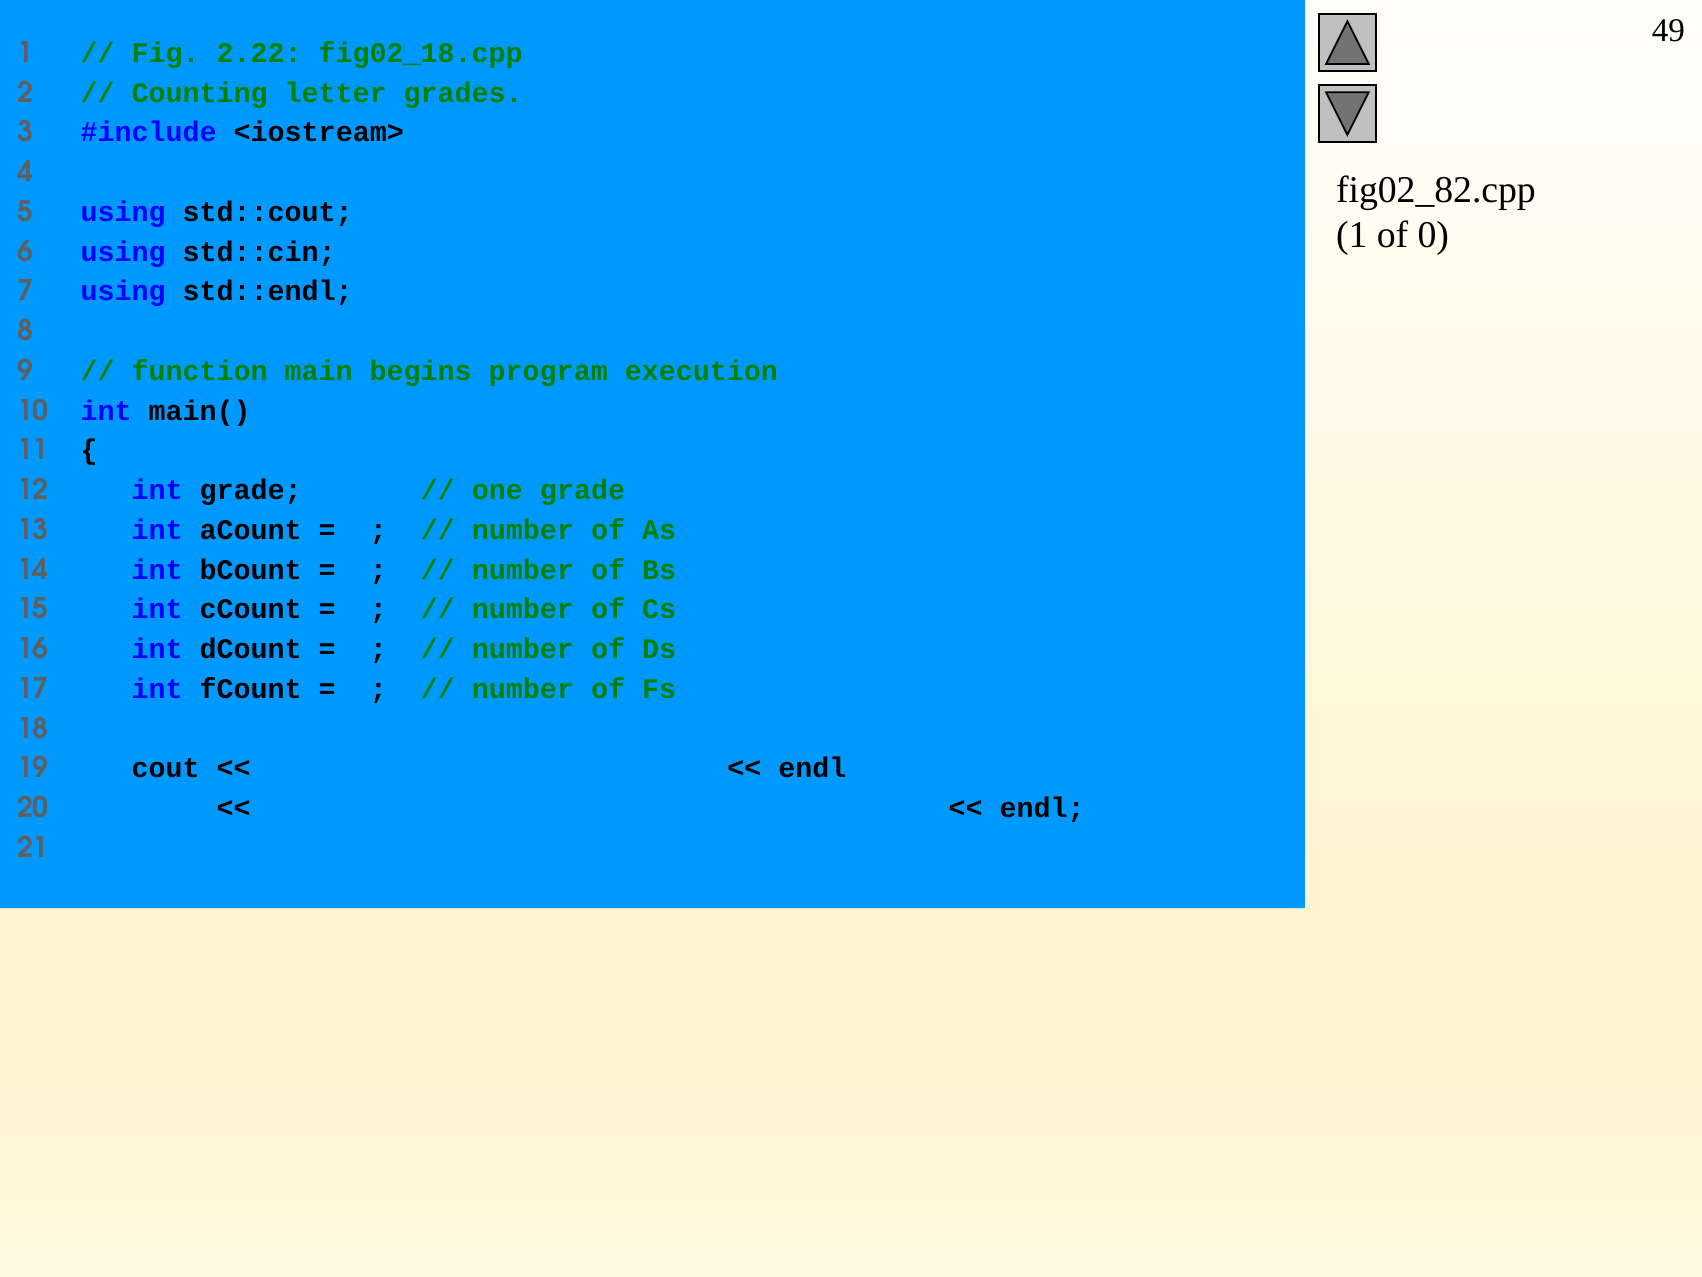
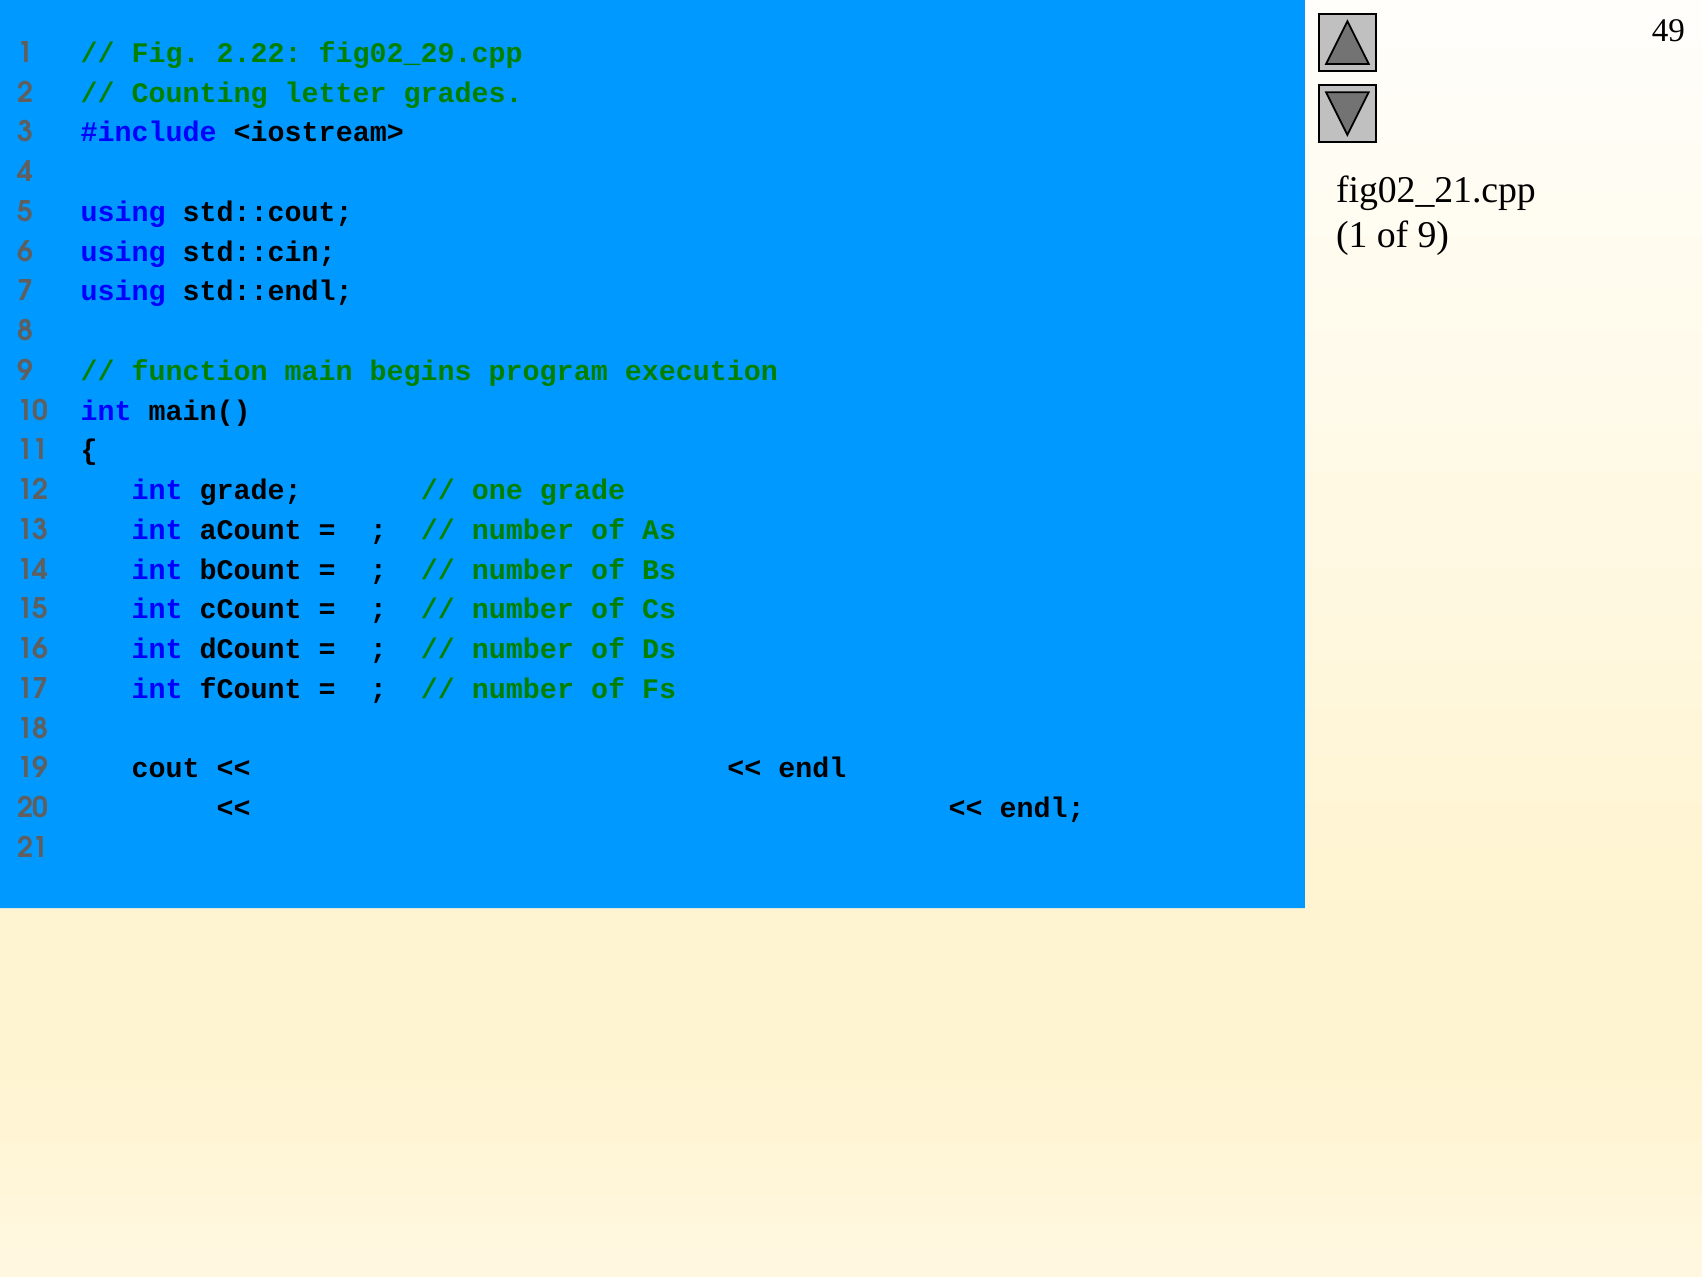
fig02_18.cpp: fig02_18.cpp -> fig02_29.cpp
fig02_82.cpp: fig02_82.cpp -> fig02_21.cpp
of 0: 0 -> 9
